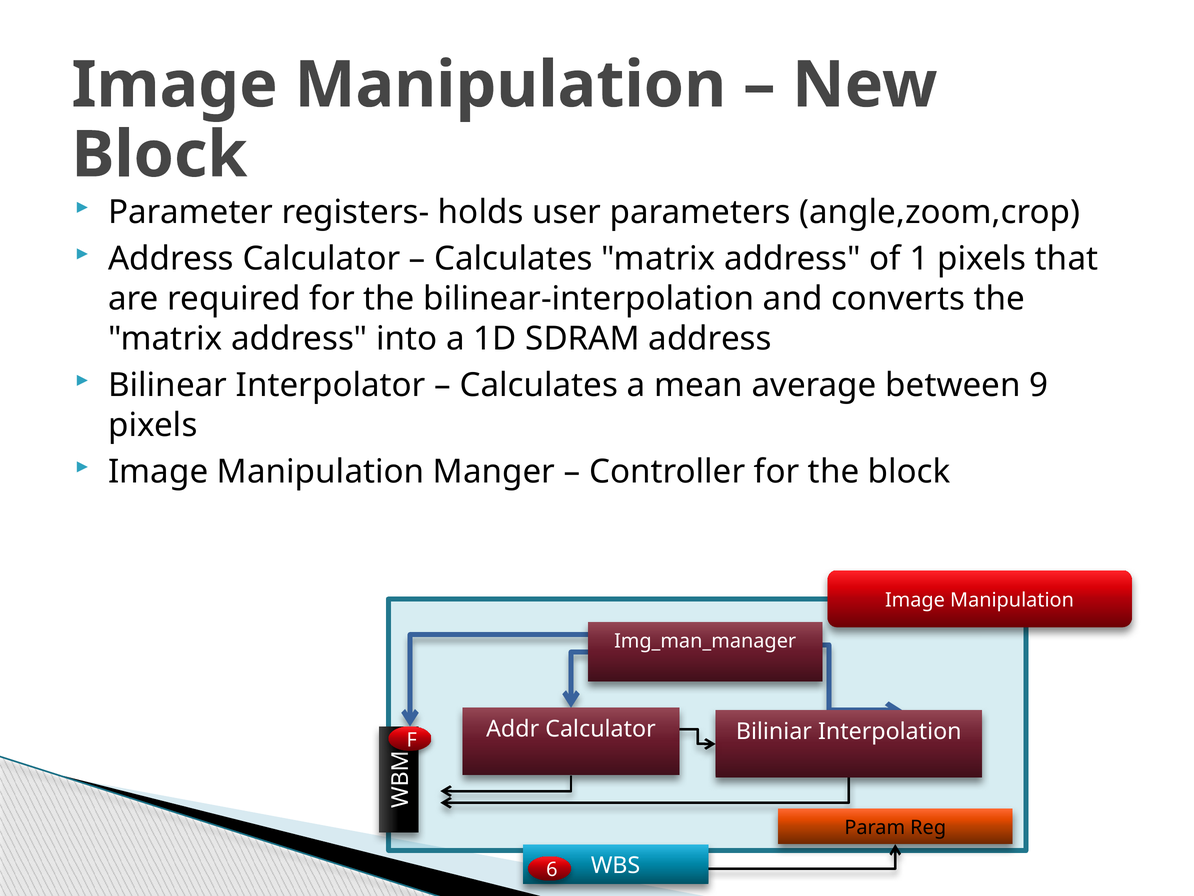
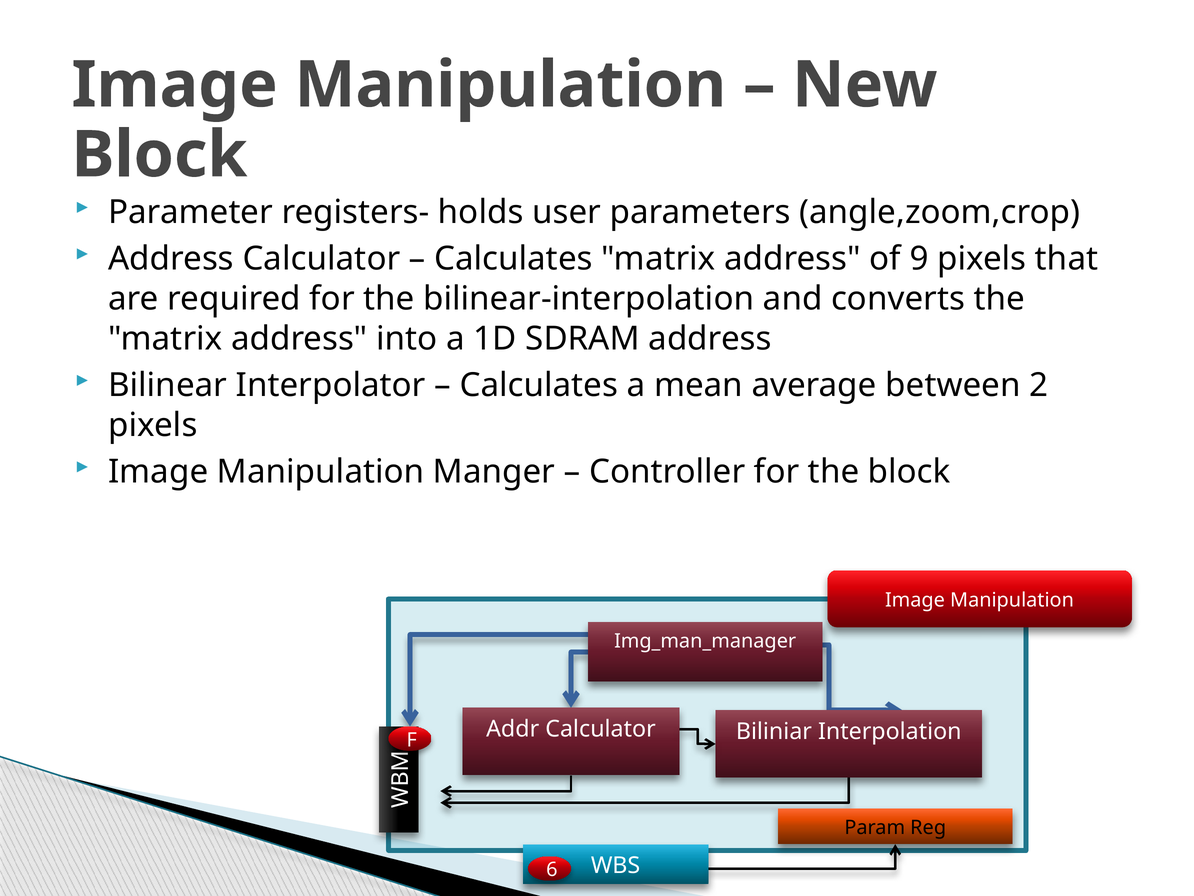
1: 1 -> 9
9: 9 -> 2
